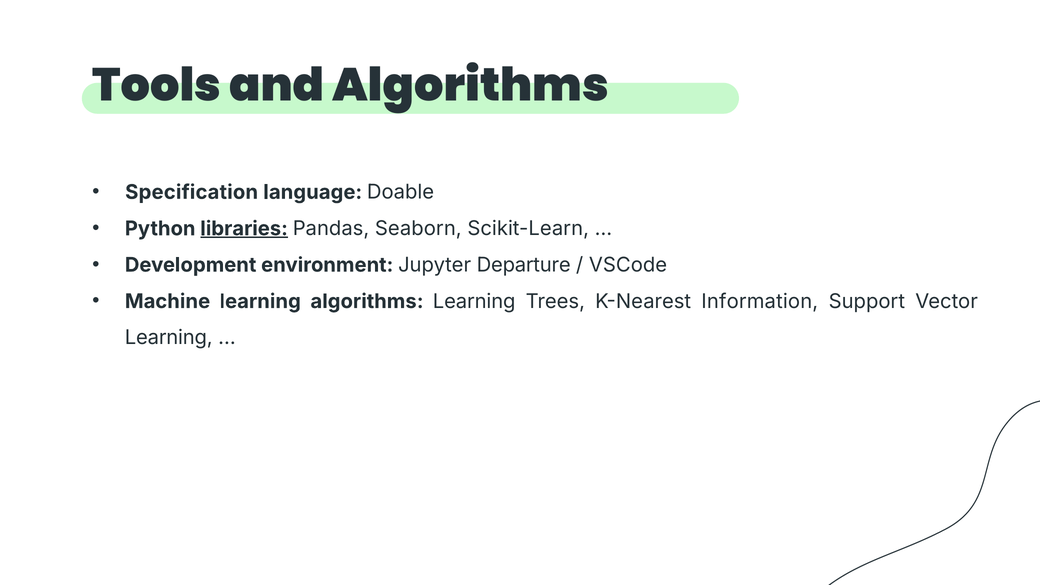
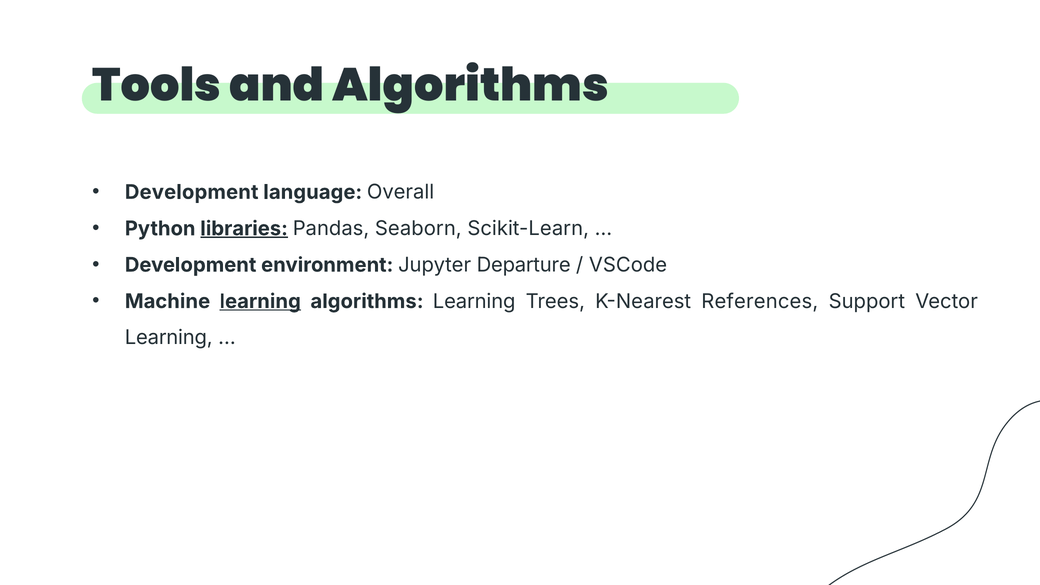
Specification at (192, 192): Specification -> Development
Doable: Doable -> Overall
learning at (260, 301) underline: none -> present
Information: Information -> References
